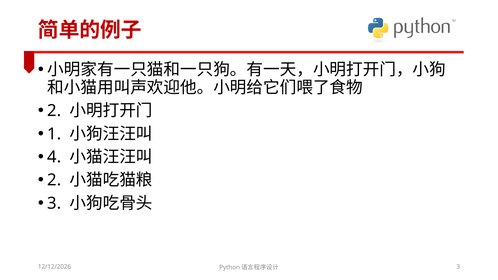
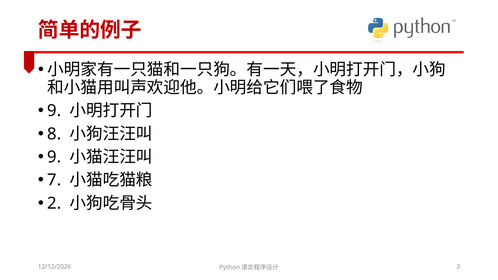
2 at (54, 111): 2 -> 9
1: 1 -> 8
4 at (54, 157): 4 -> 9
2 at (54, 180): 2 -> 7
3 at (54, 203): 3 -> 2
